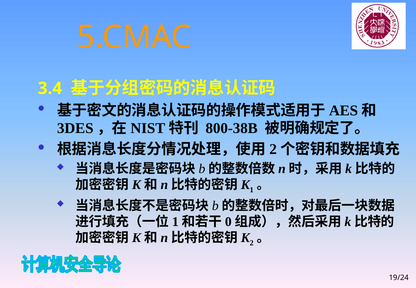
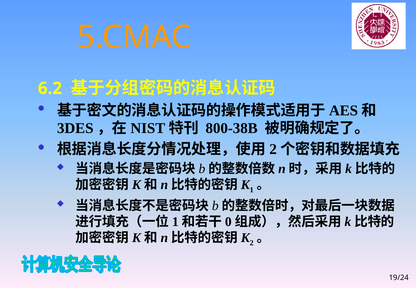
3.4: 3.4 -> 6.2
